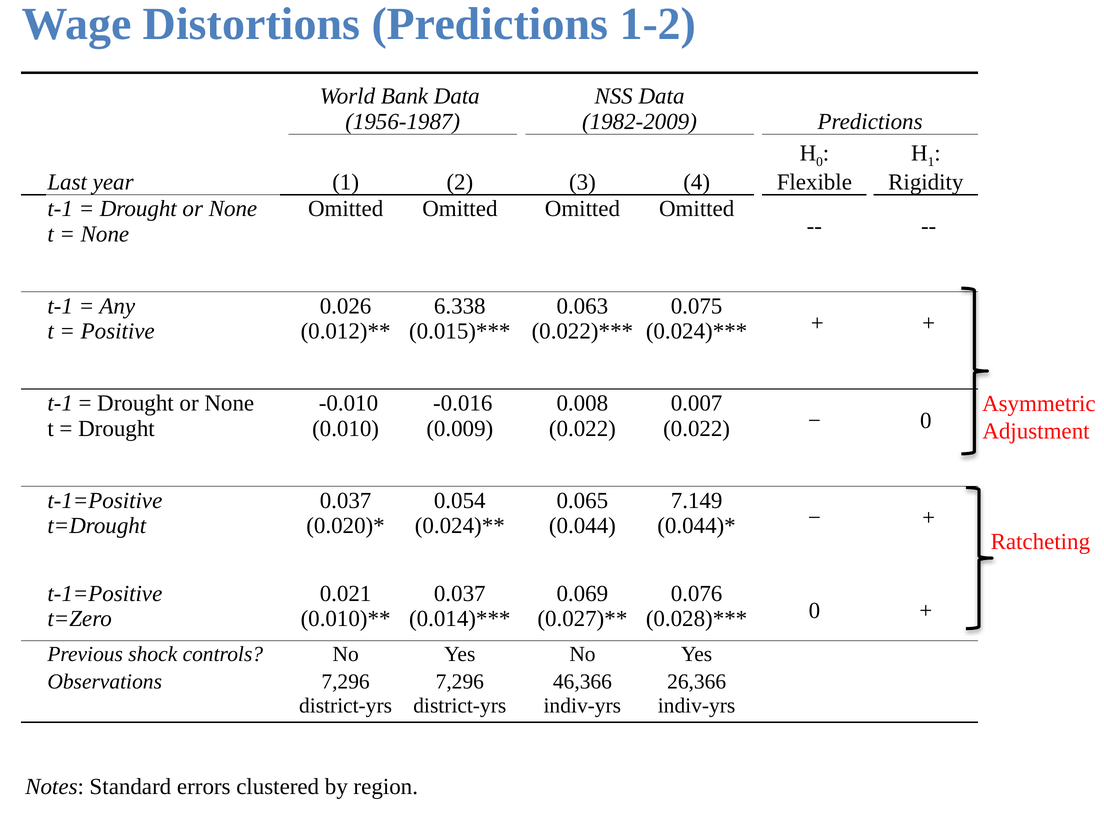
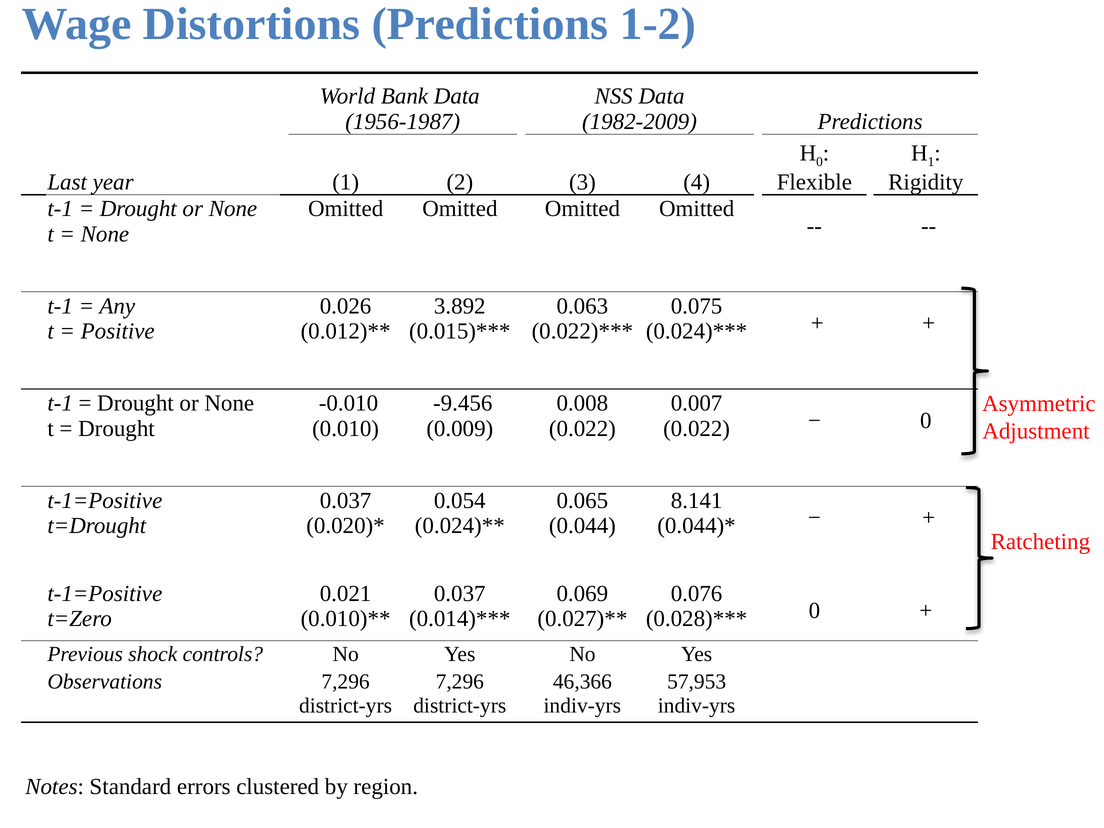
6.338: 6.338 -> 3.892
-0.016: -0.016 -> -9.456
7.149: 7.149 -> 8.141
26,366: 26,366 -> 57,953
